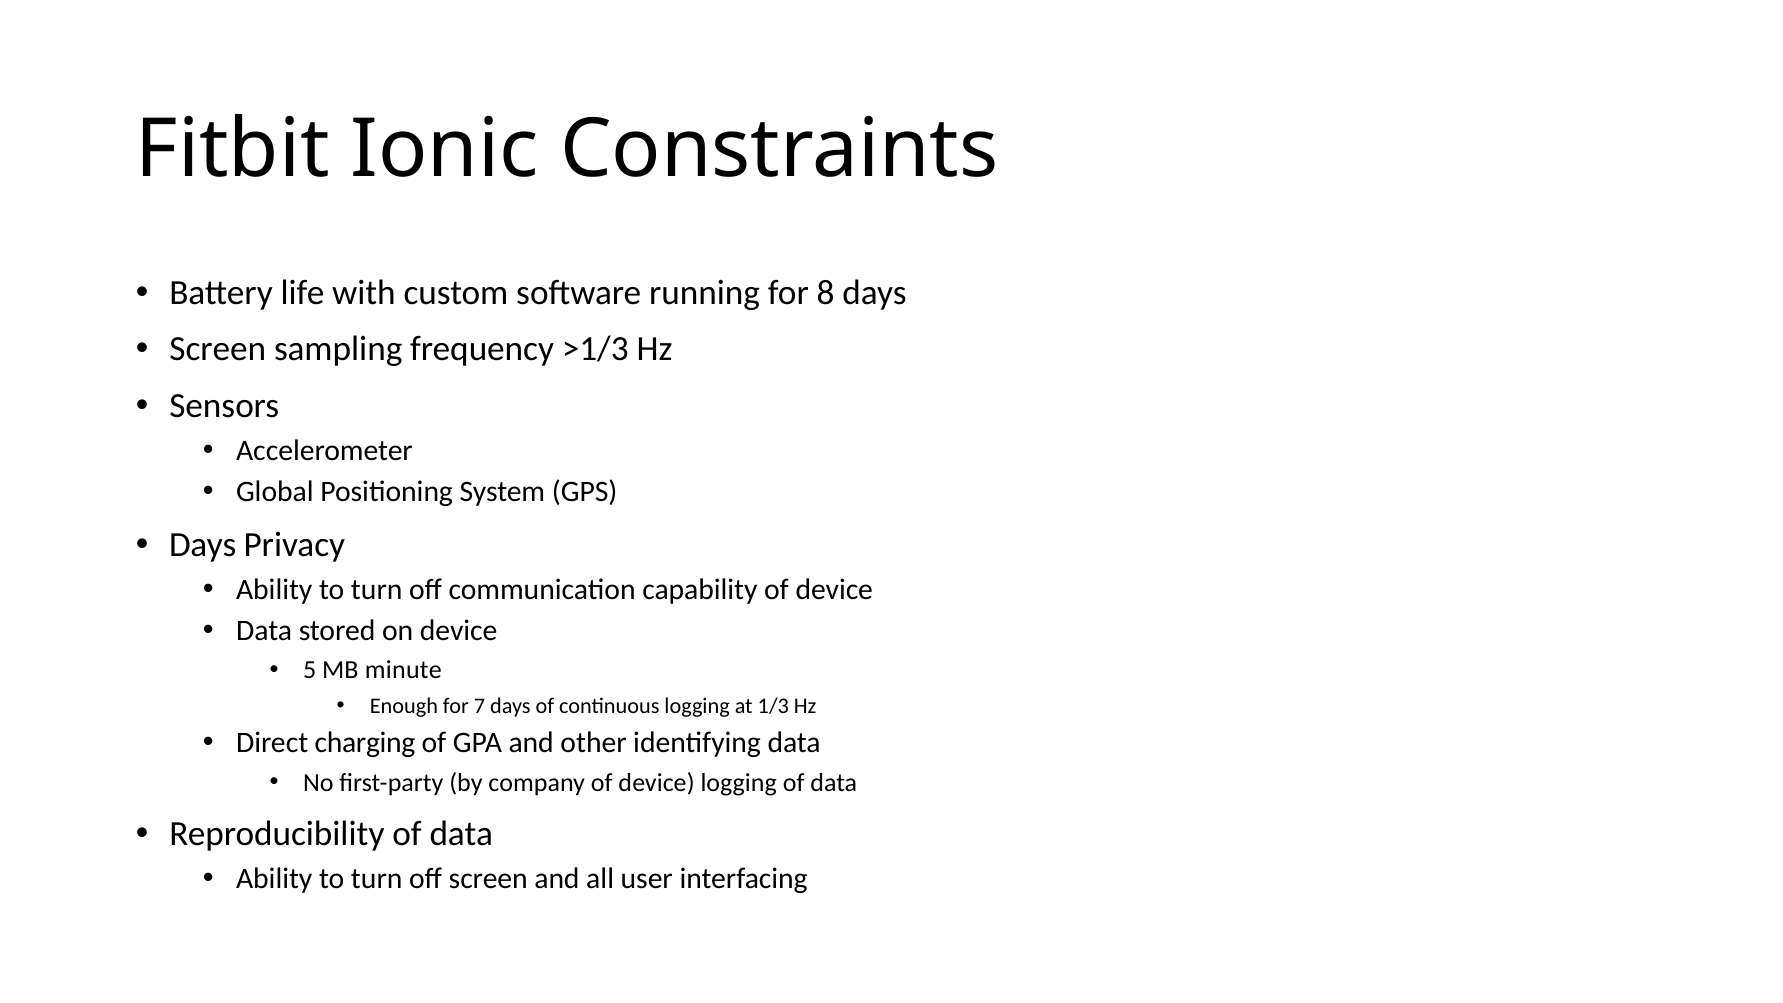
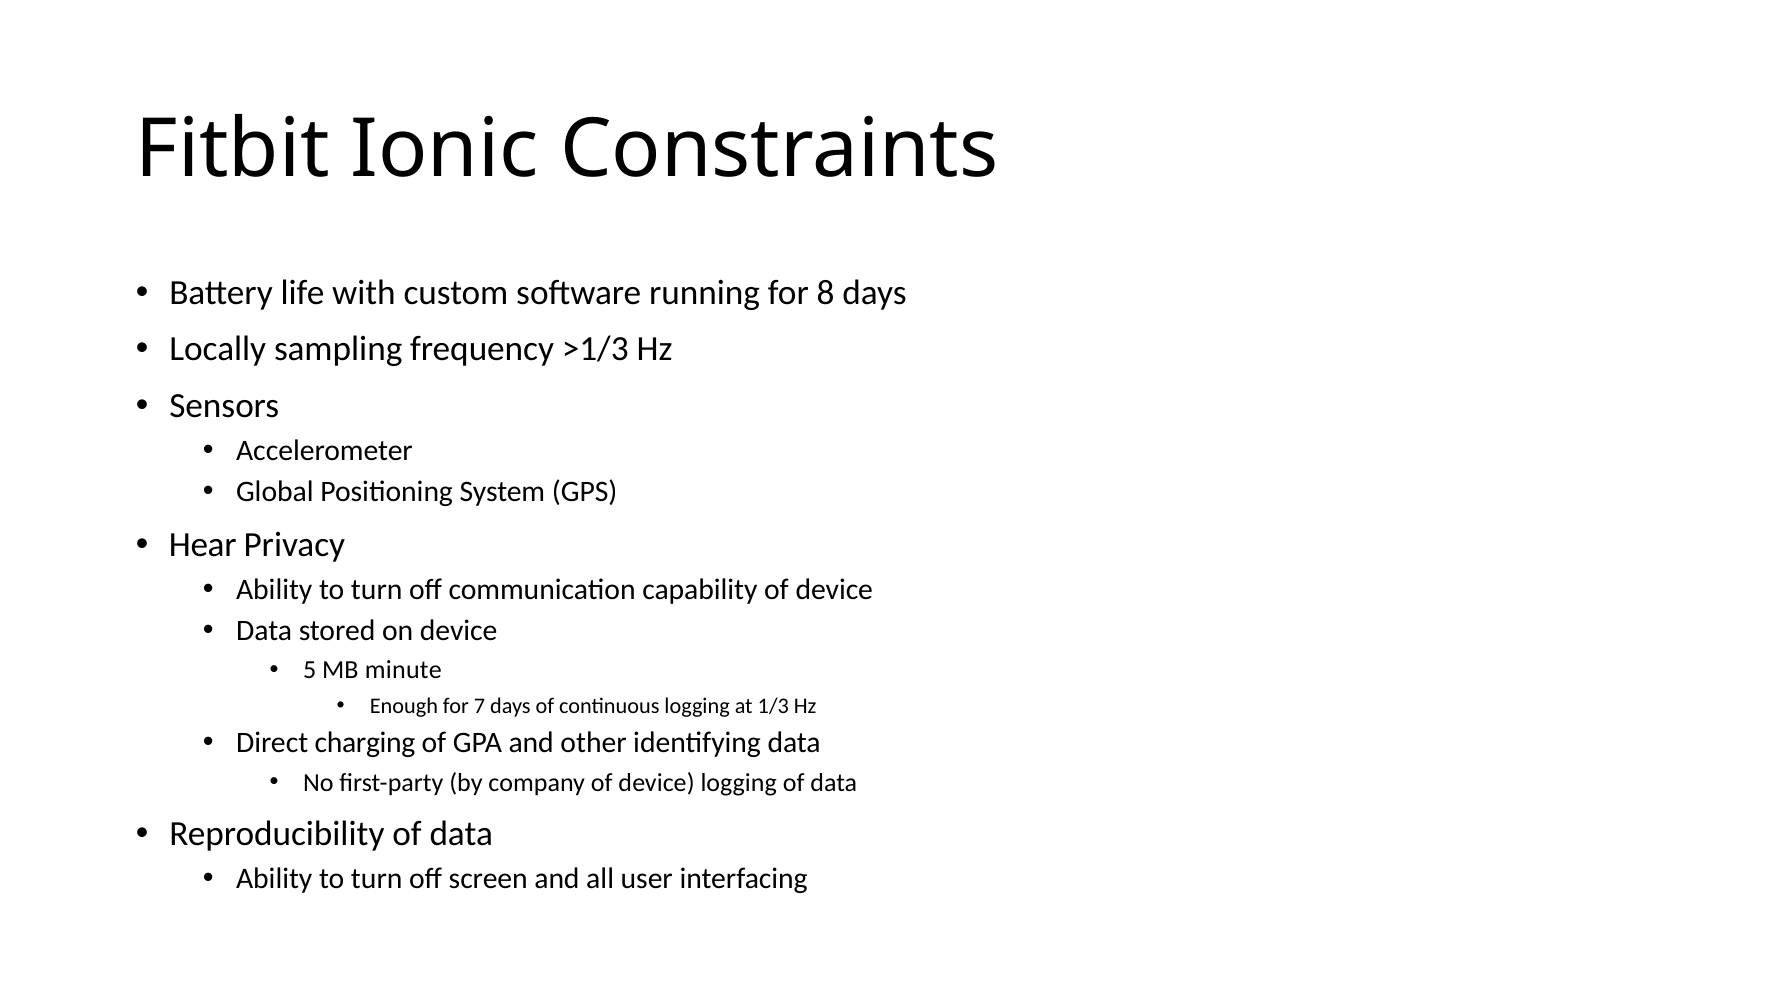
Screen at (218, 349): Screen -> Locally
Days at (203, 545): Days -> Hear
